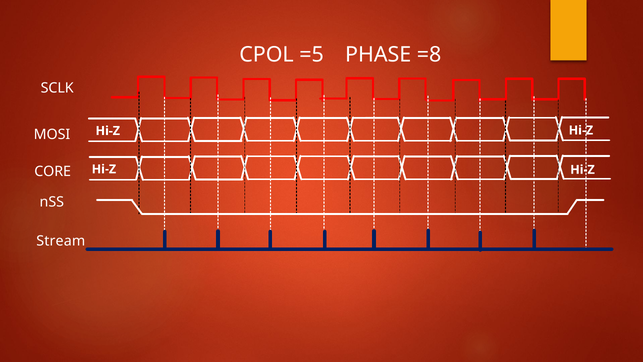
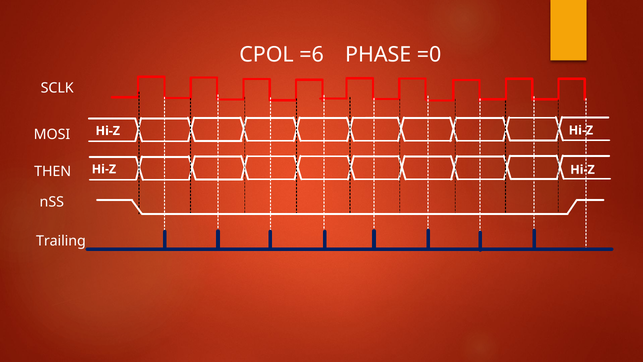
=5: =5 -> =6
=8: =8 -> =0
CORE: CORE -> THEN
Stream: Stream -> Trailing
